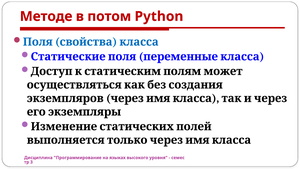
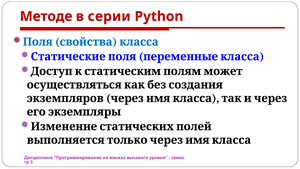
потом: потом -> серии
